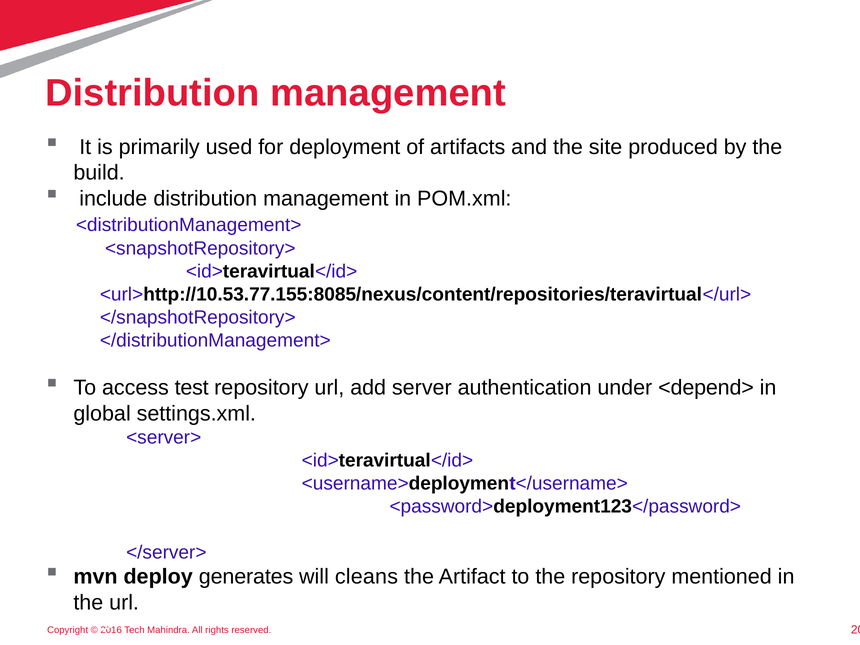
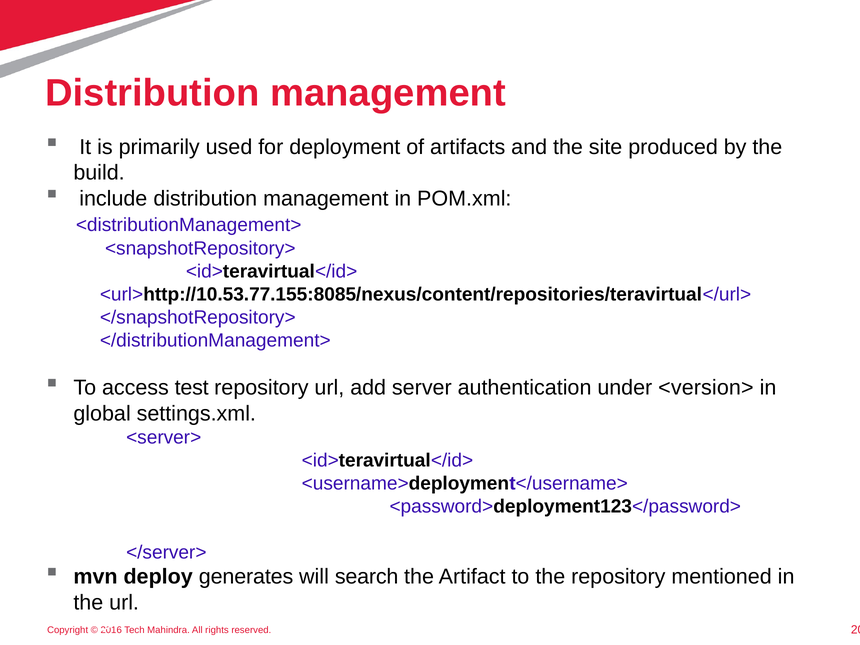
<depend>: <depend> -> <version>
cleans: cleans -> search
